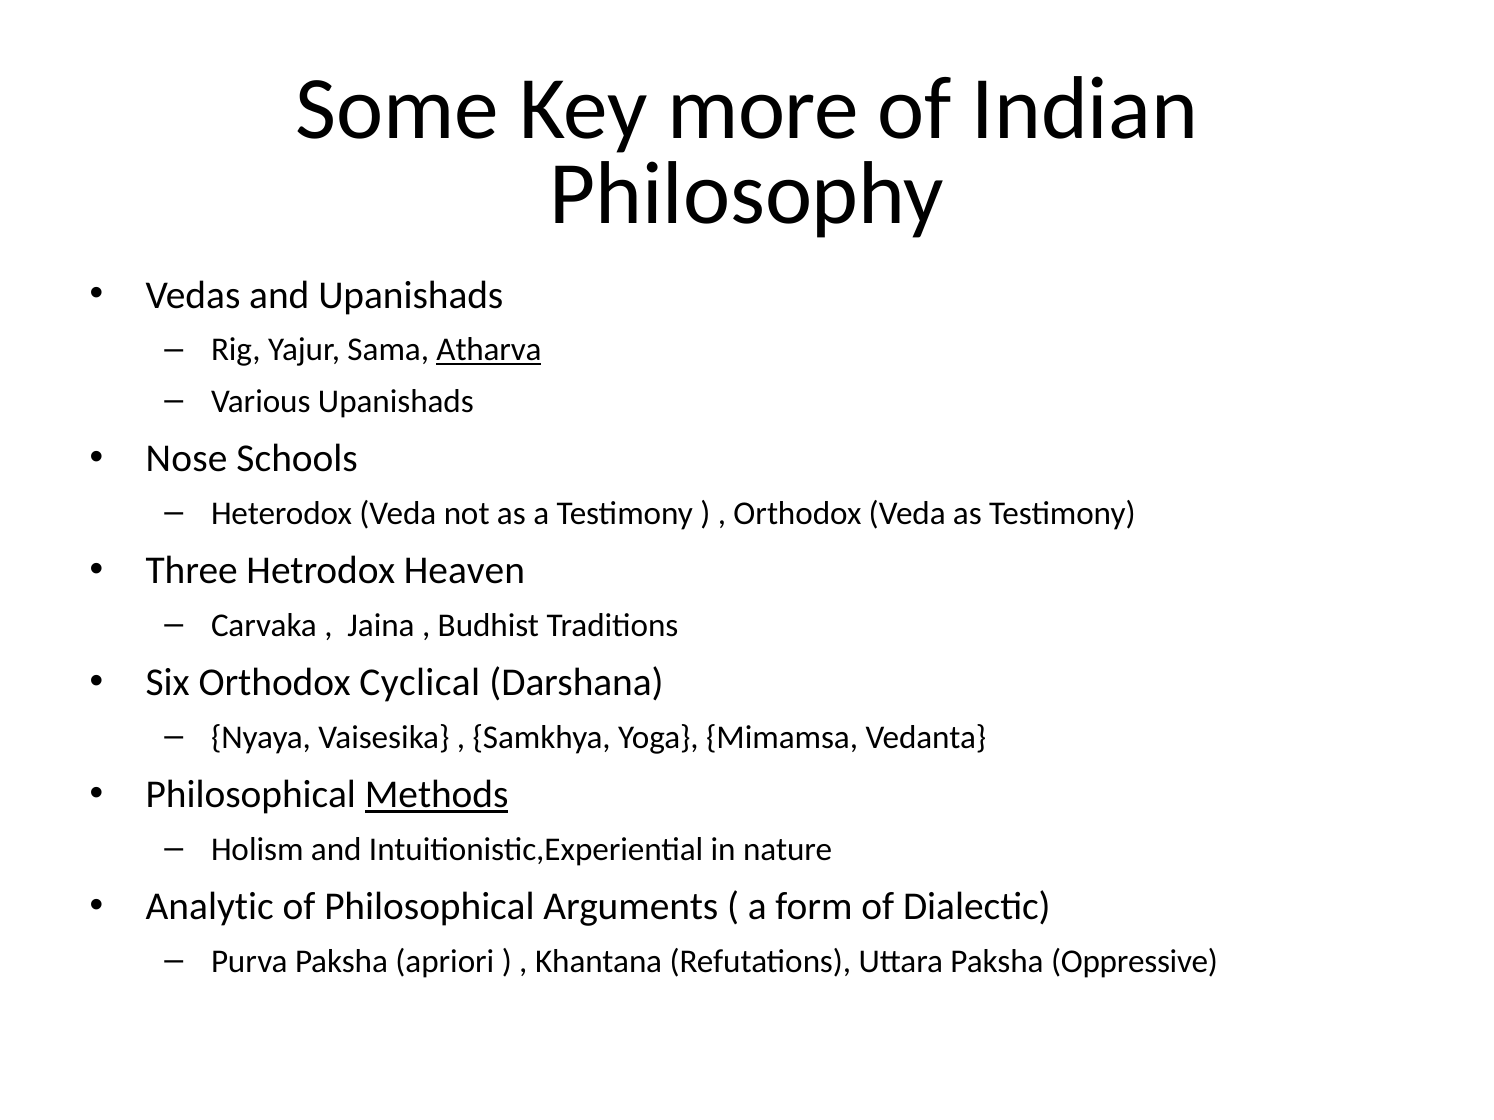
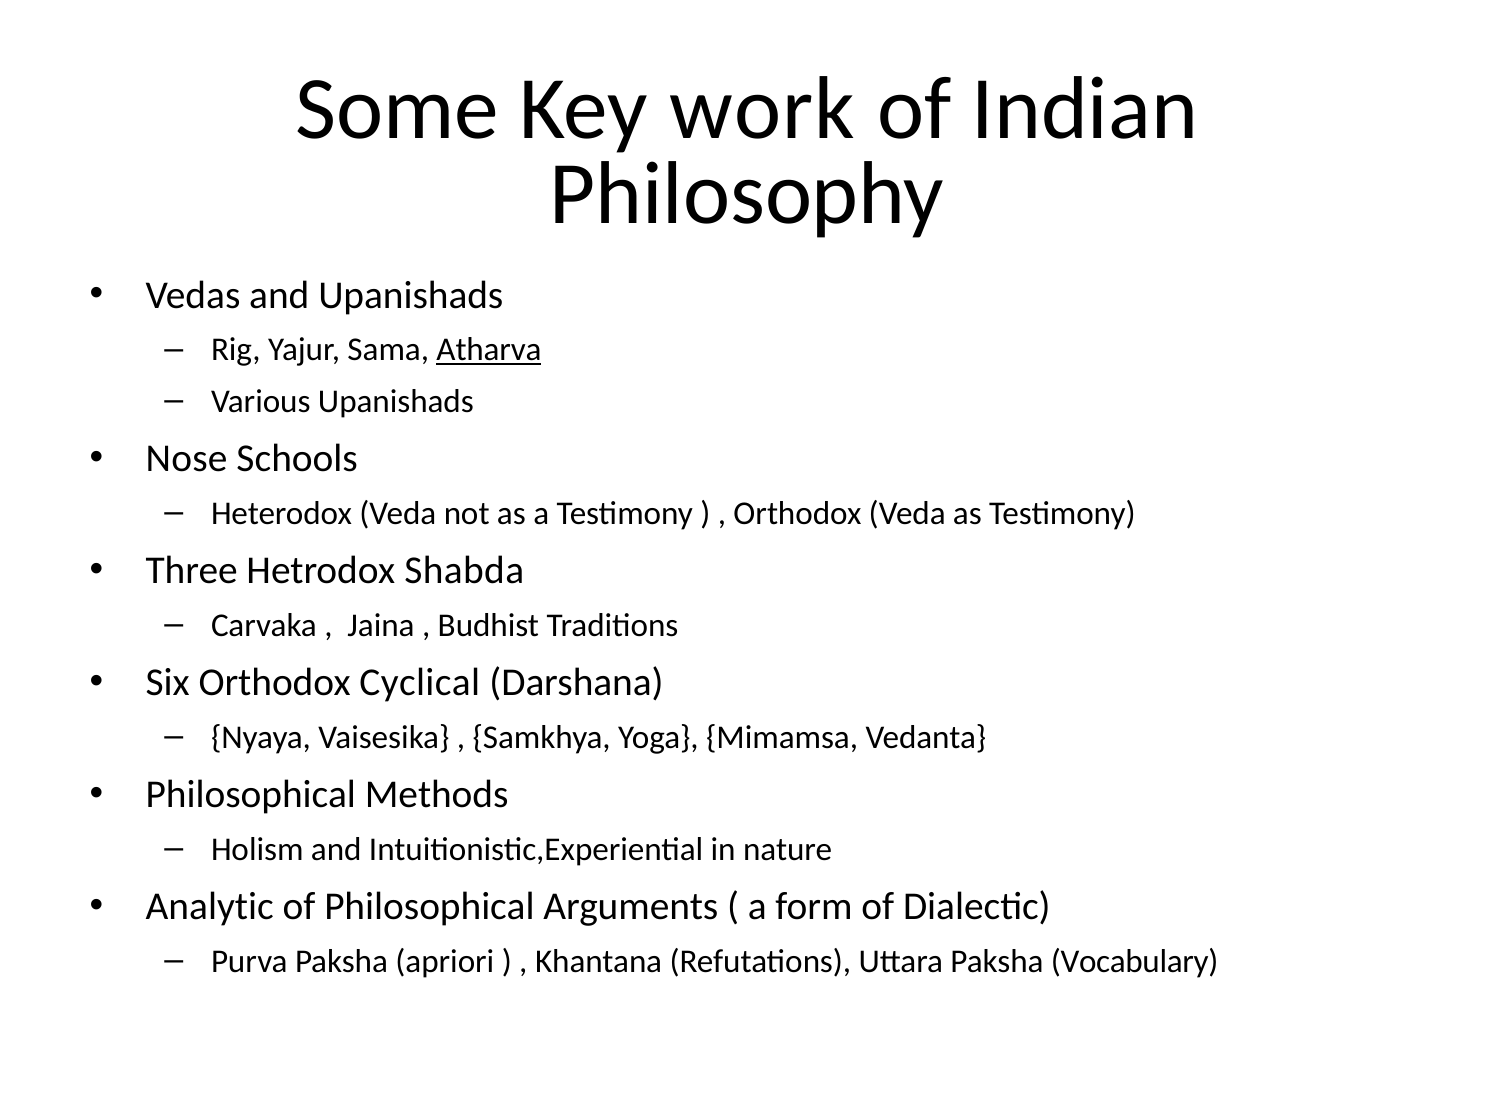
more: more -> work
Heaven: Heaven -> Shabda
Methods underline: present -> none
Oppressive: Oppressive -> Vocabulary
